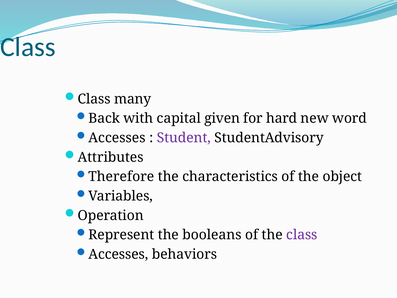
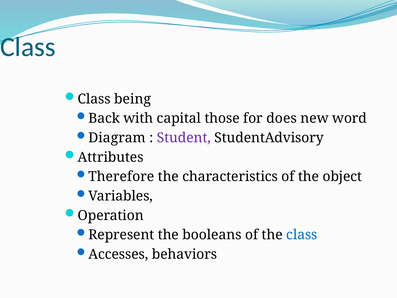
many: many -> being
given: given -> those
hard: hard -> does
Accesses at (117, 138): Accesses -> Diagram
class at (302, 235) colour: purple -> blue
